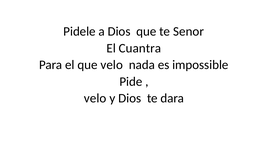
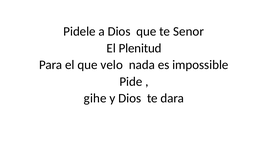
Cuantra: Cuantra -> Plenitud
velo at (95, 98): velo -> gihe
